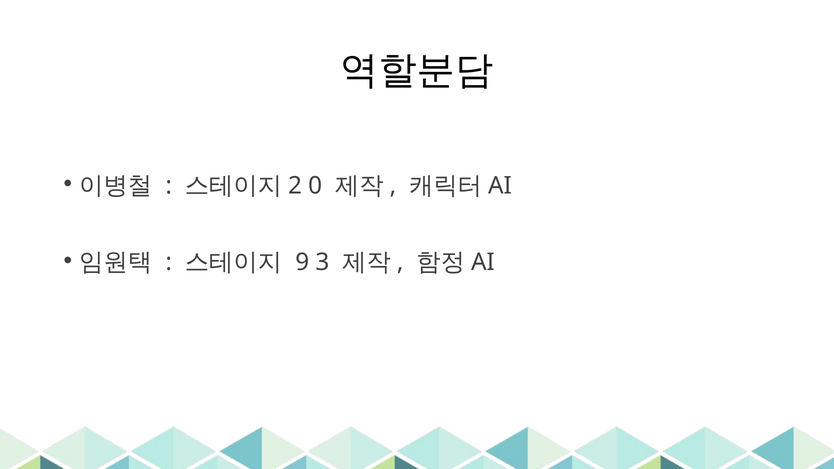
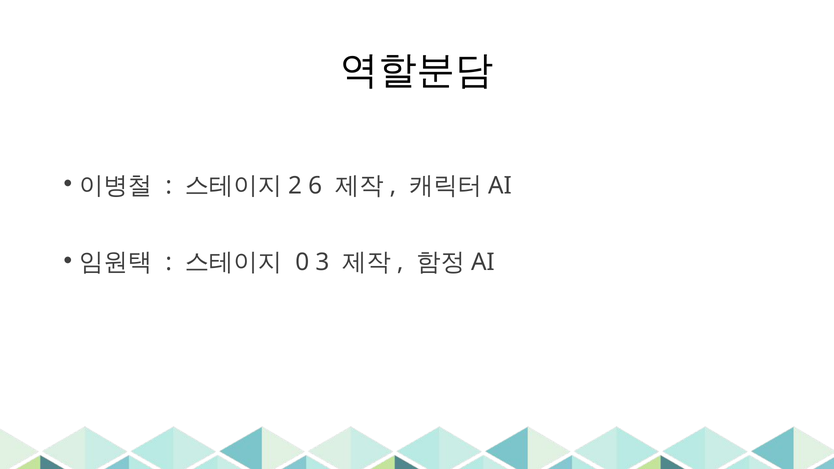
0: 0 -> 6
9: 9 -> 0
